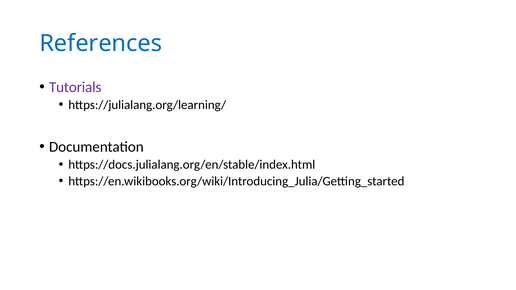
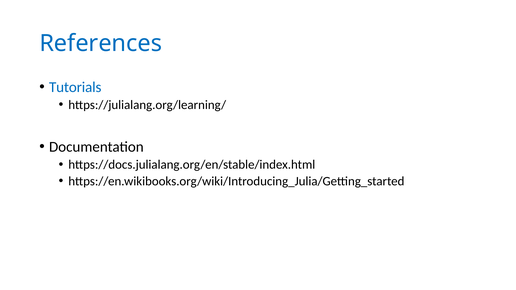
Tutorials colour: purple -> blue
